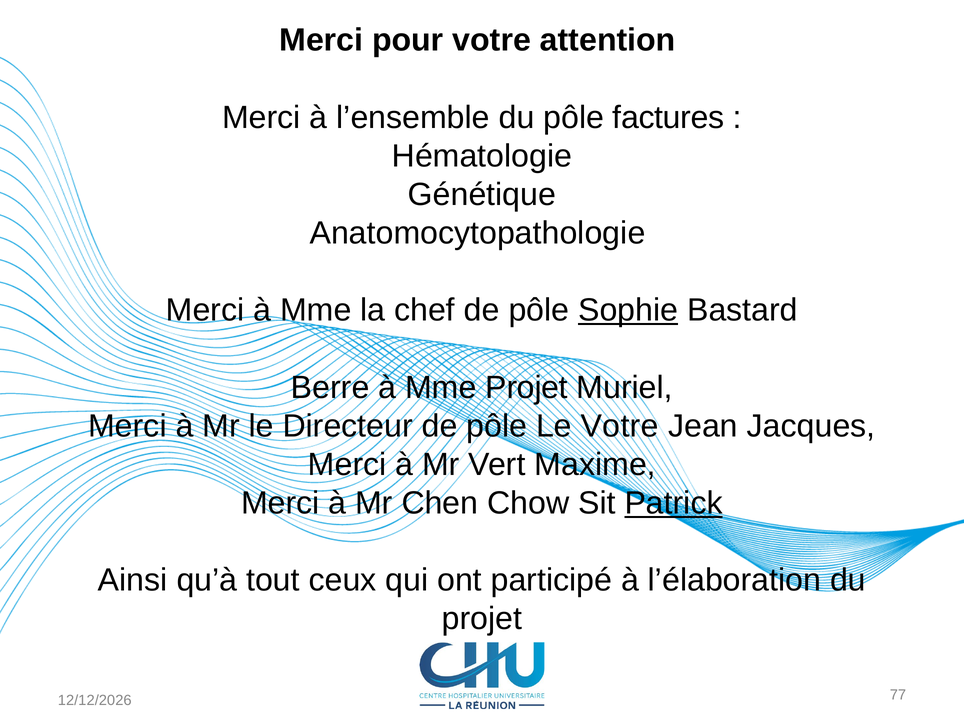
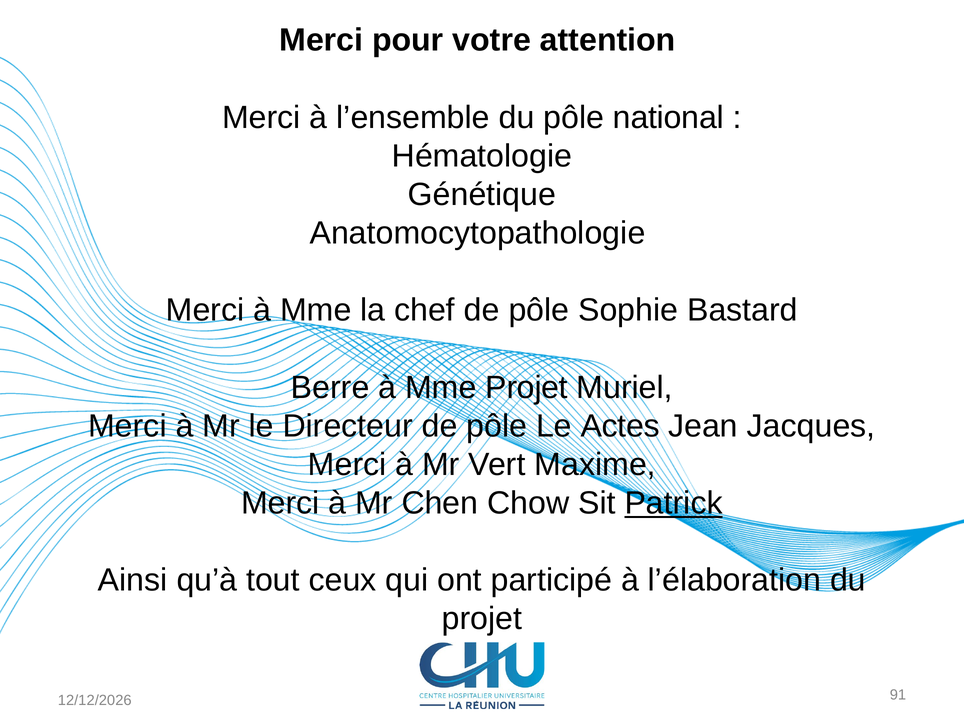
factures: factures -> national
Sophie underline: present -> none
Le Votre: Votre -> Actes
77: 77 -> 91
